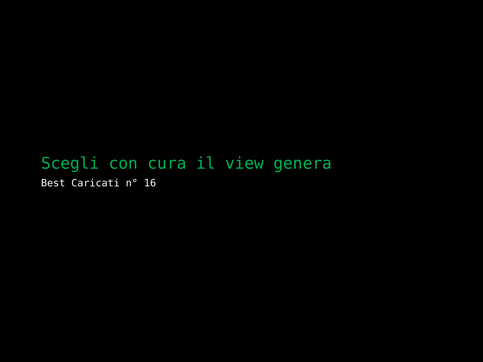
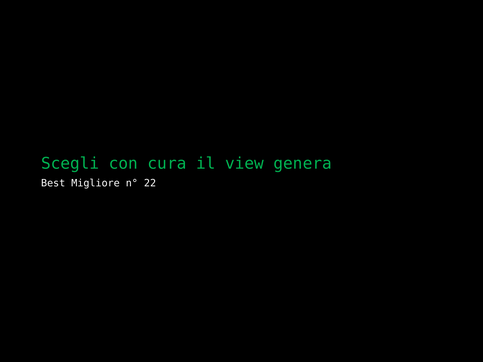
Caricati: Caricati -> Migliore
16: 16 -> 22
